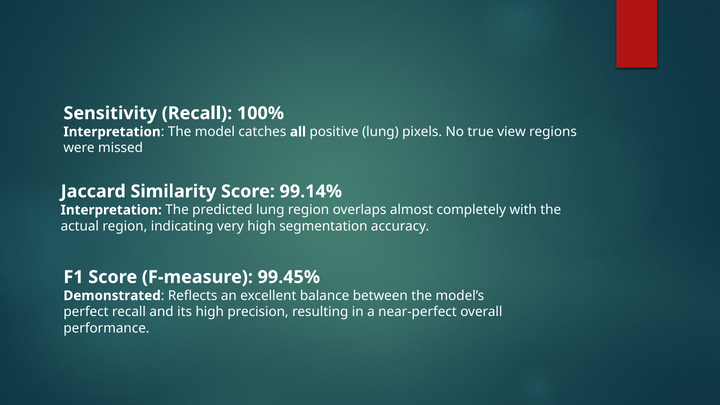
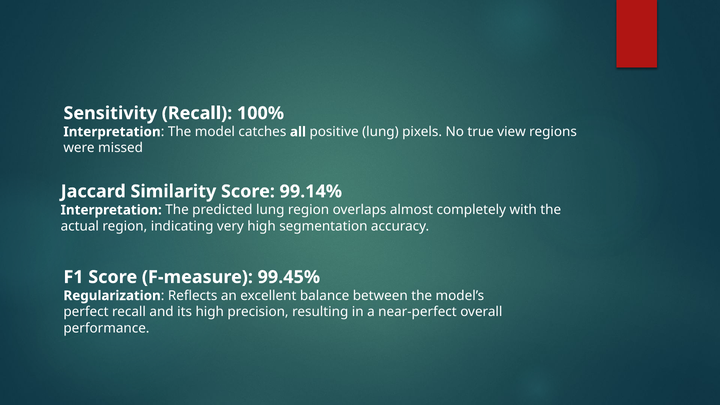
Demonstrated: Demonstrated -> Regularization
